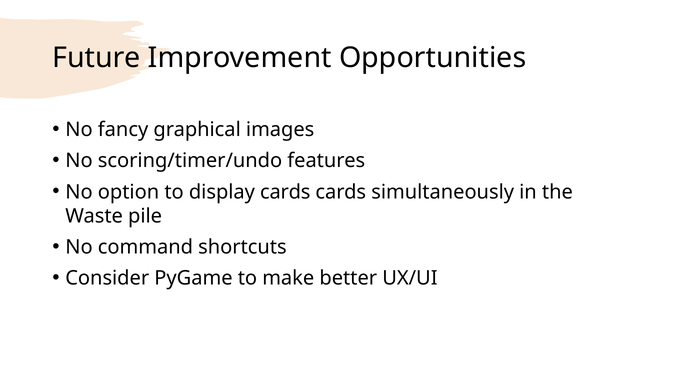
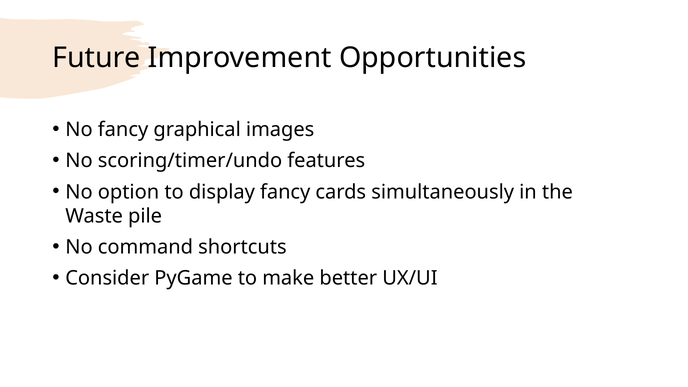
display cards: cards -> fancy
